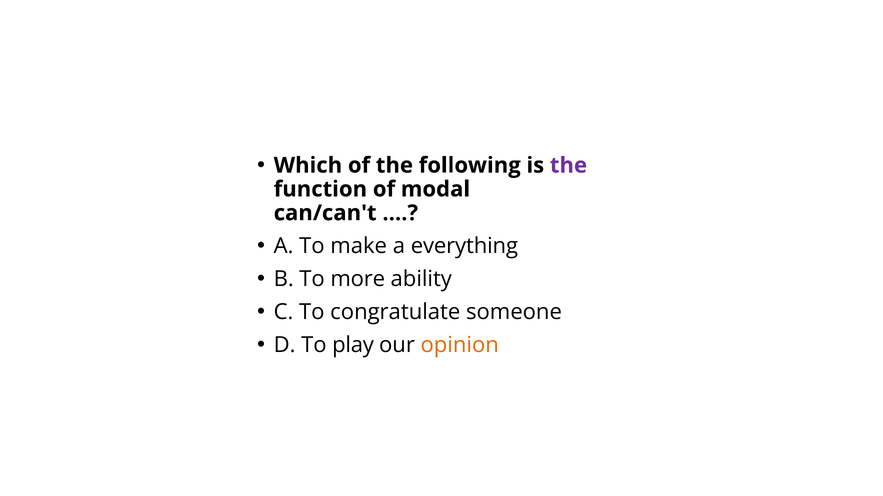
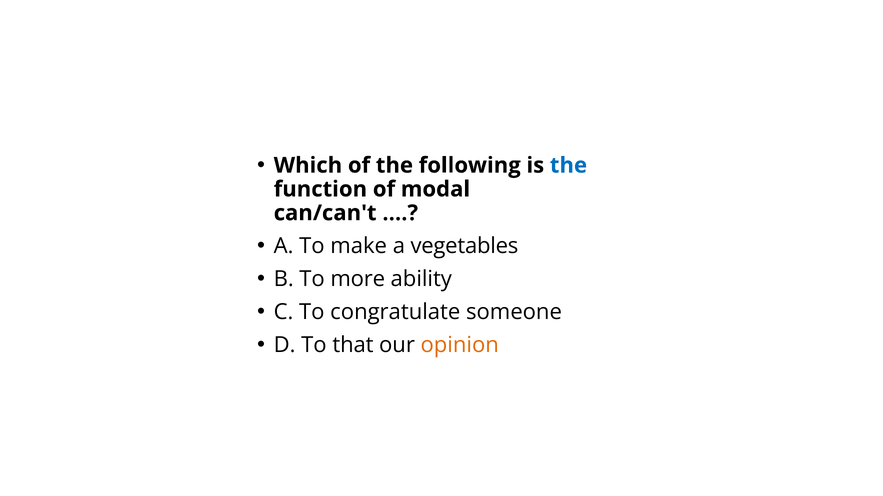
the at (568, 166) colour: purple -> blue
everything: everything -> vegetables
play: play -> that
